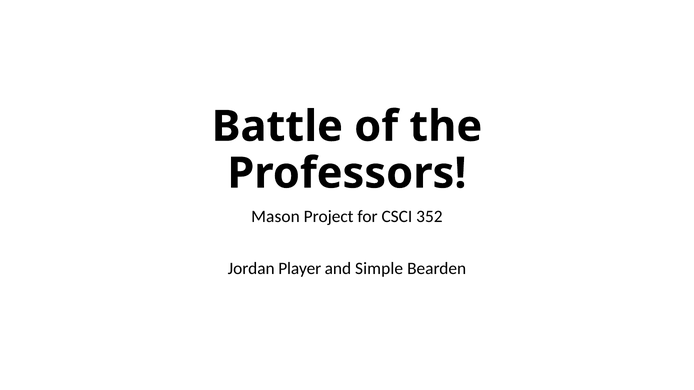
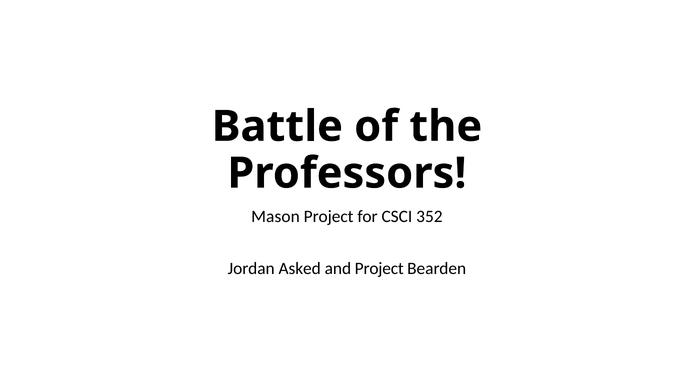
Player: Player -> Asked
and Simple: Simple -> Project
